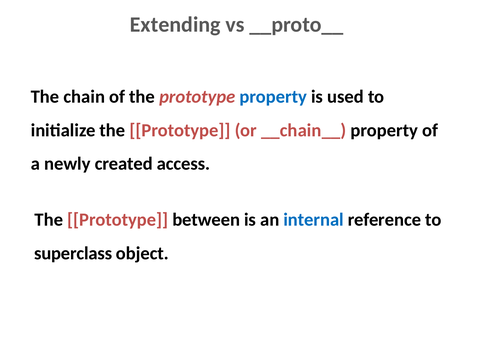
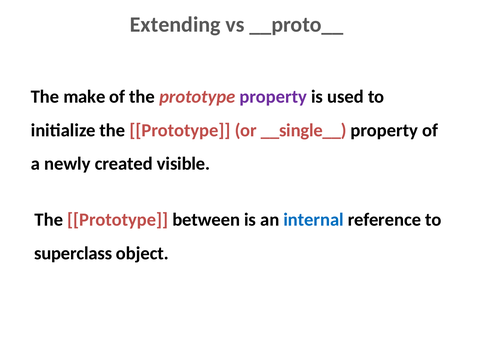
chain: chain -> make
property at (273, 97) colour: blue -> purple
__chain__: __chain__ -> __single__
access: access -> visible
